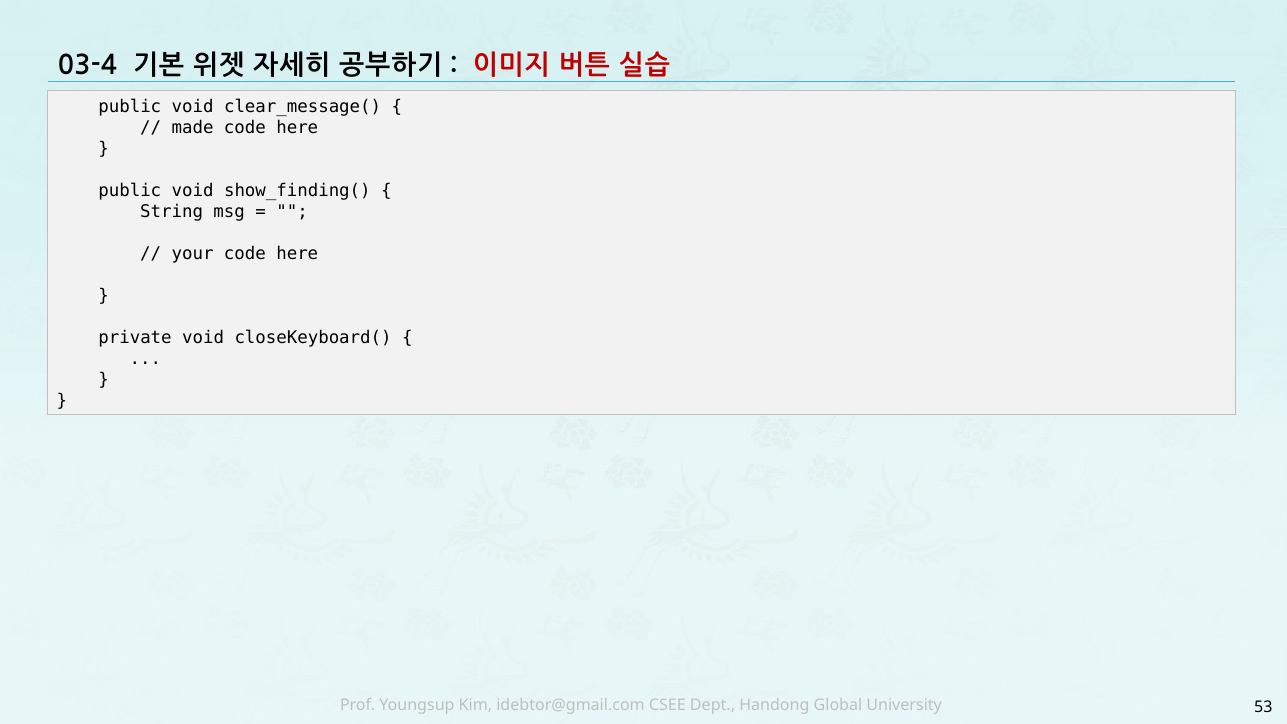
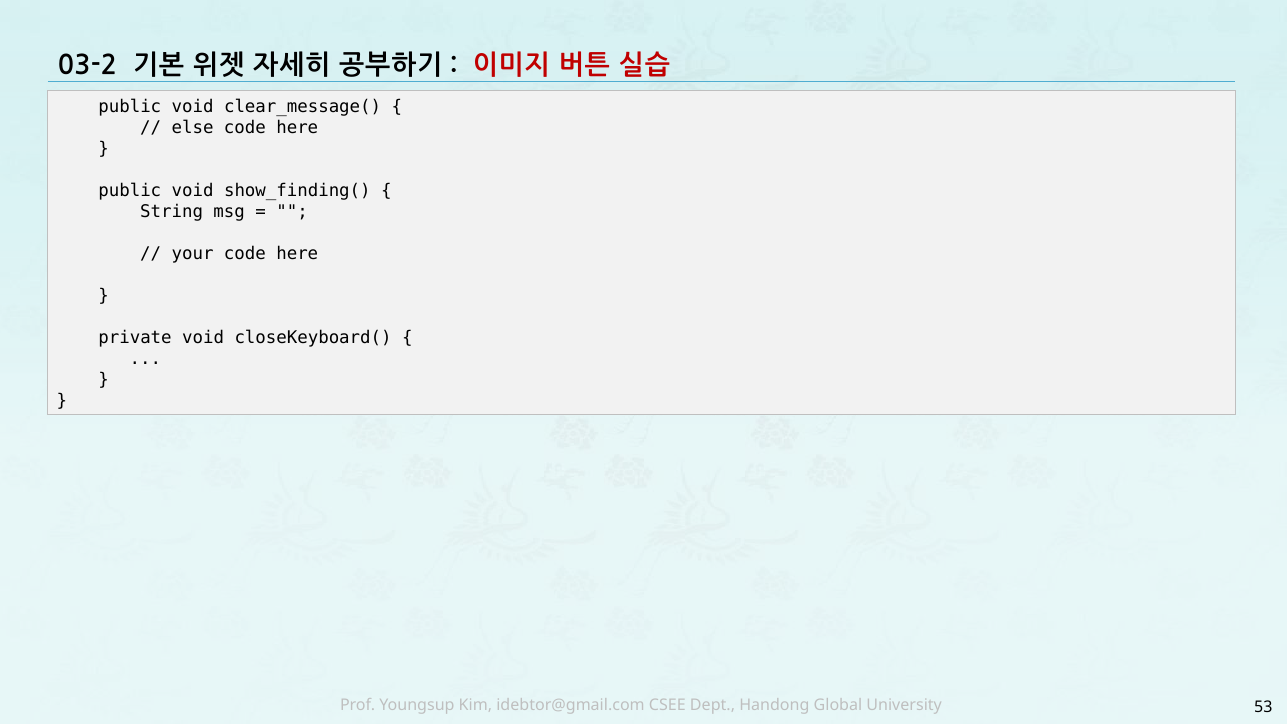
03-4: 03-4 -> 03-2
made: made -> else
